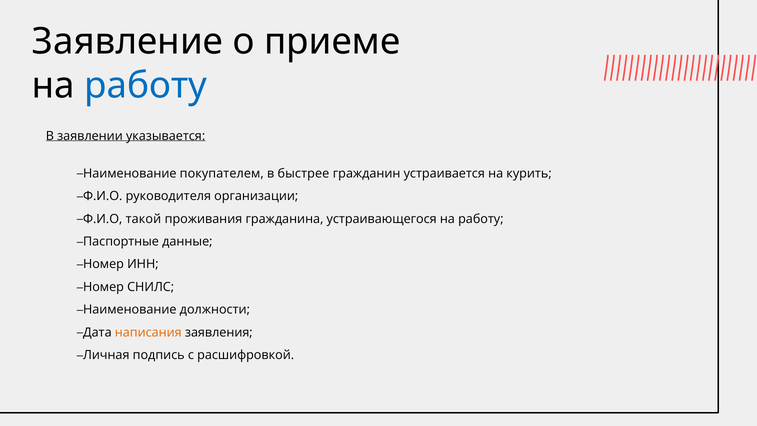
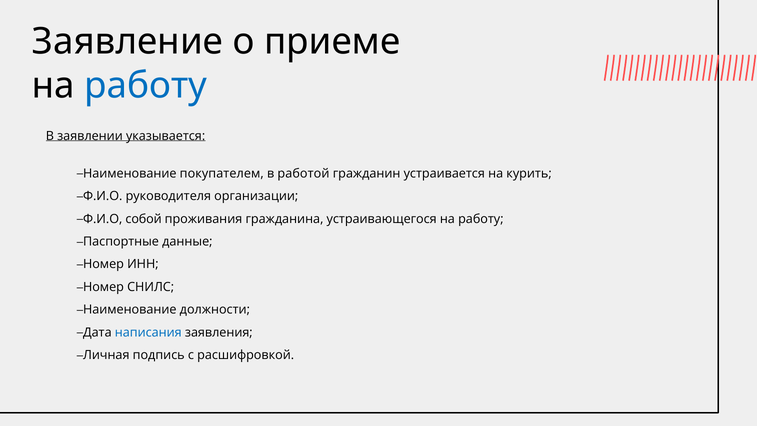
быстрее: быстрее -> работой
такой: такой -> собой
написания colour: orange -> blue
